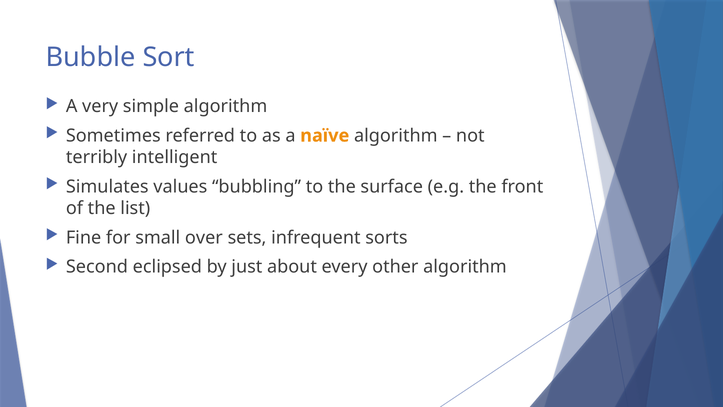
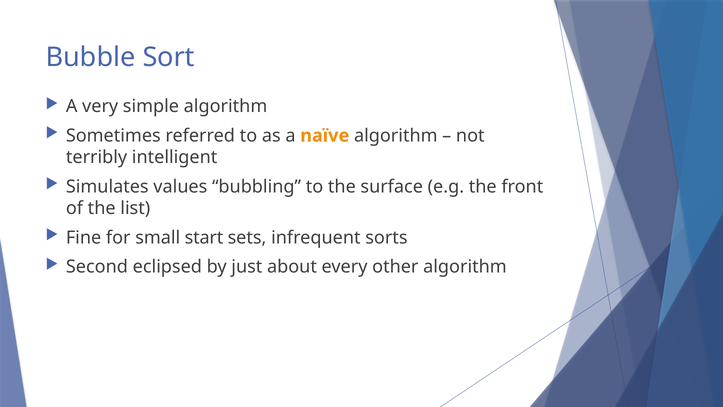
over: over -> start
